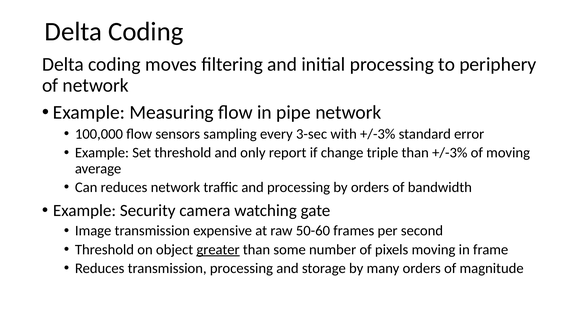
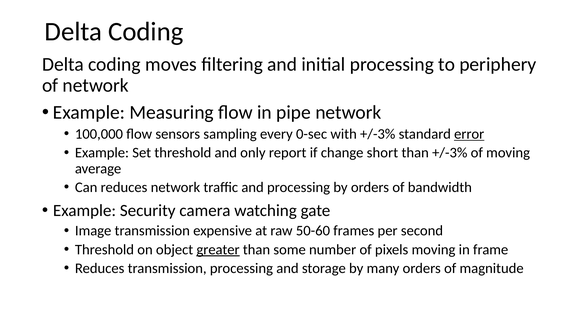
3-sec: 3-sec -> 0-sec
error underline: none -> present
triple: triple -> short
